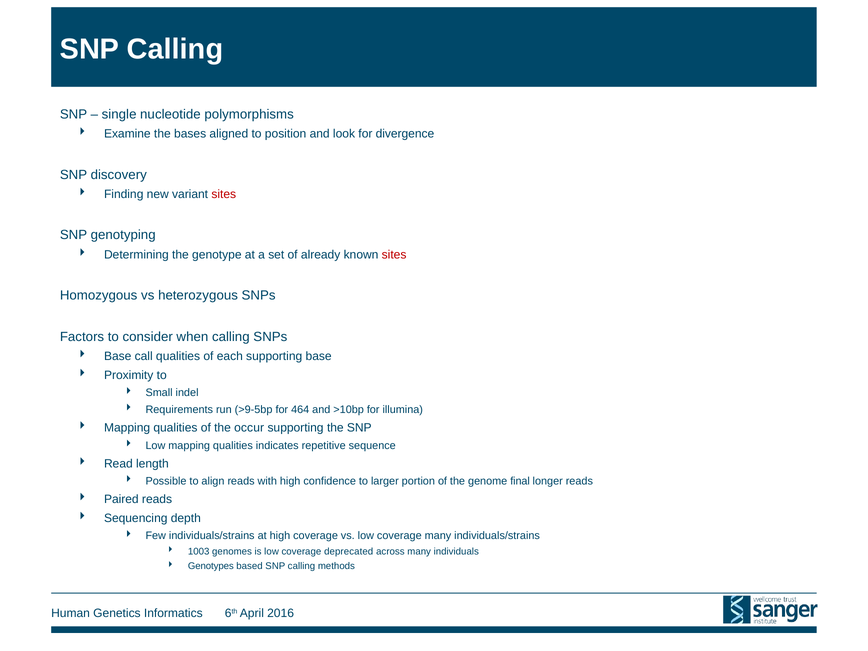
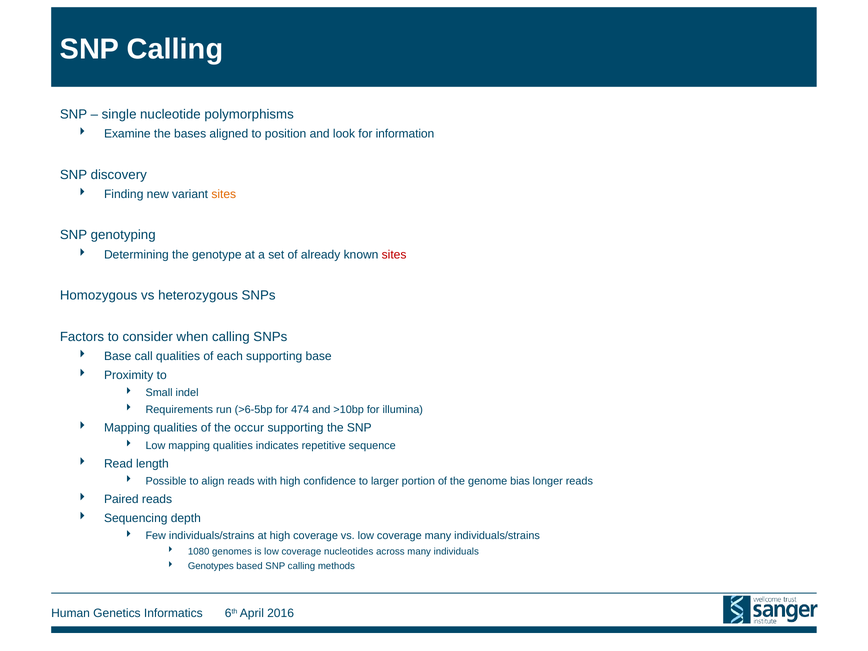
divergence: divergence -> information
sites at (224, 194) colour: red -> orange
>9-5bp: >9-5bp -> >6-5bp
464: 464 -> 474
final: final -> bias
1003: 1003 -> 1080
deprecated: deprecated -> nucleotides
